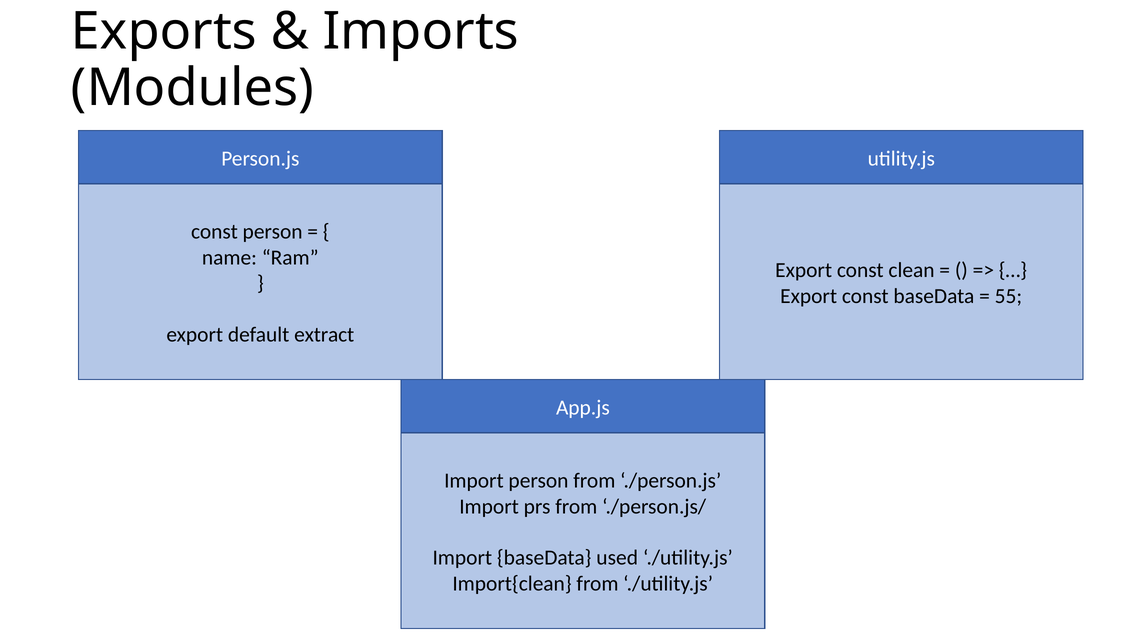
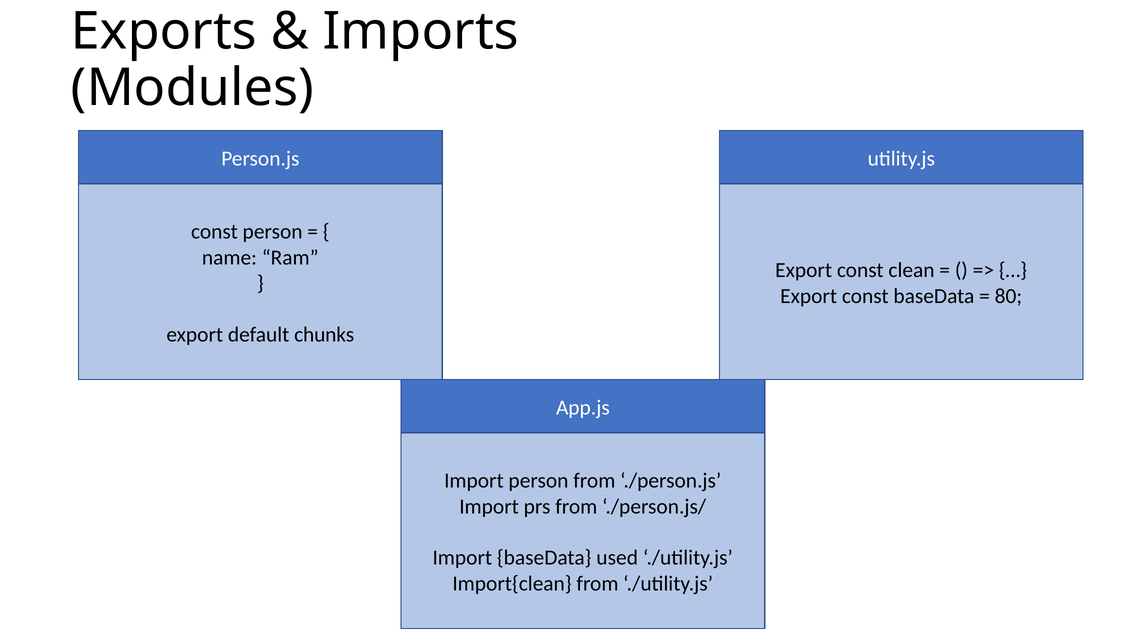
55: 55 -> 80
extract: extract -> chunks
